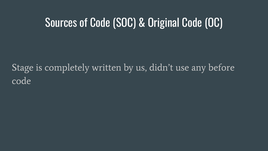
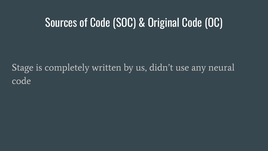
before: before -> neural
